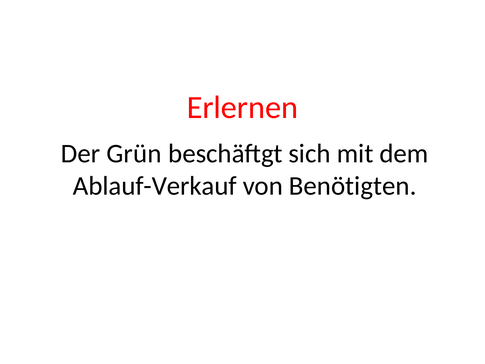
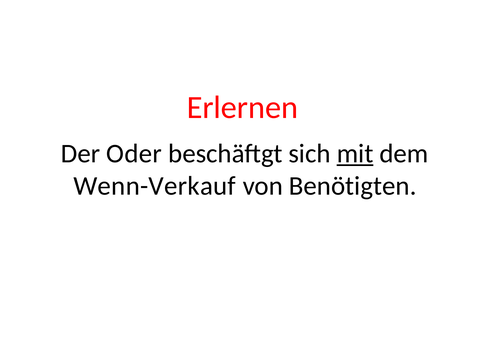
Grün: Grün -> Oder
mit underline: none -> present
Ablauf-Verkauf: Ablauf-Verkauf -> Wenn-Verkauf
